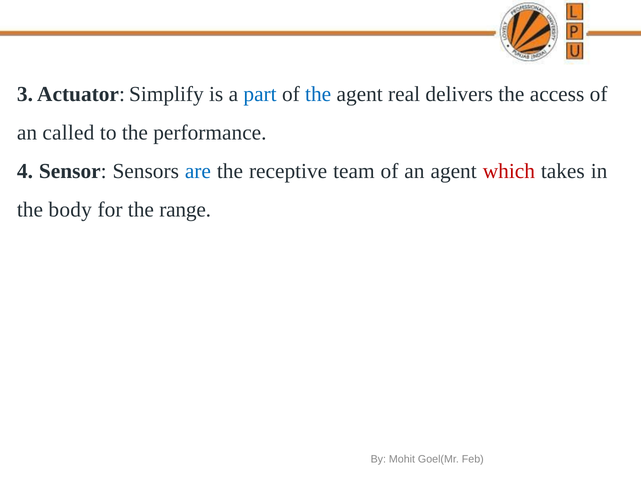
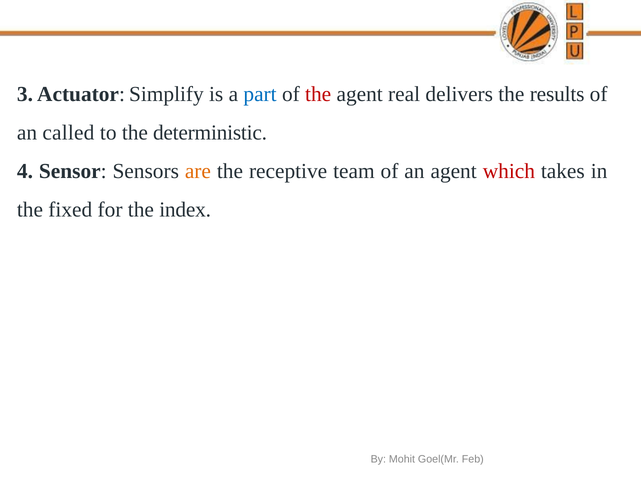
the at (318, 94) colour: blue -> red
access: access -> results
performance: performance -> deterministic
are colour: blue -> orange
body: body -> fixed
range: range -> index
